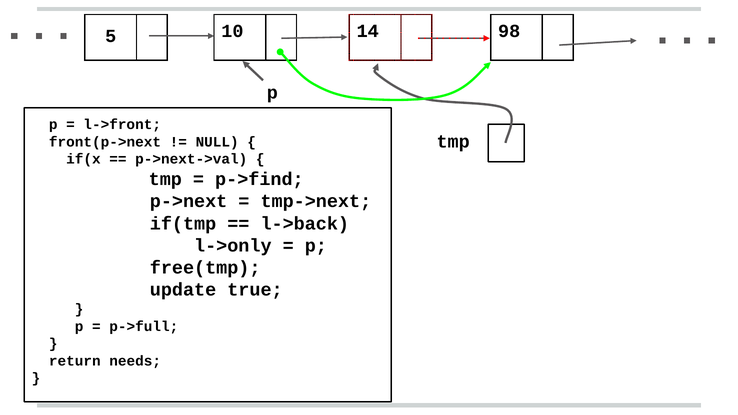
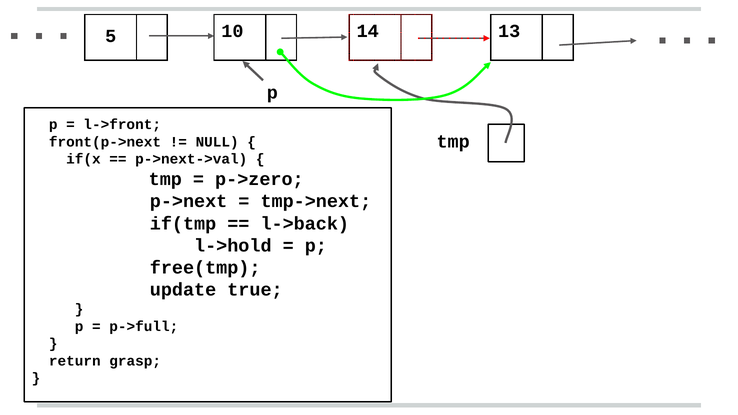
98: 98 -> 13
p->find: p->find -> p->zero
l->only: l->only -> l->hold
needs: needs -> grasp
